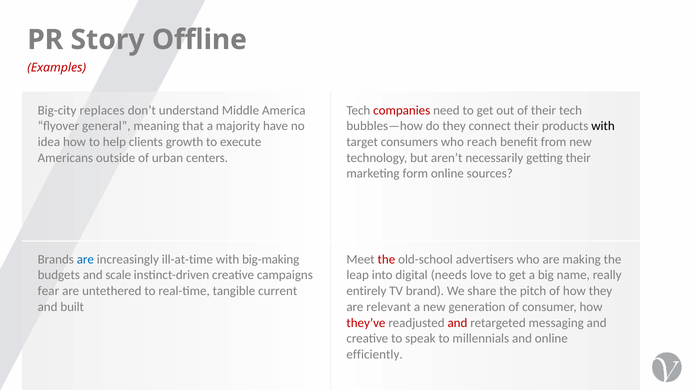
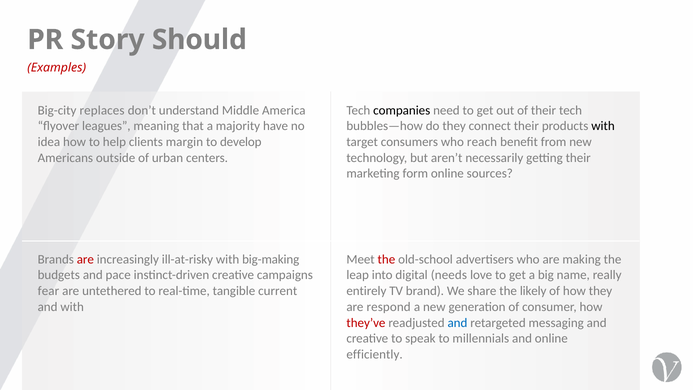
Offline: Offline -> Should
companies colour: red -> black
general: general -> leagues
growth: growth -> margin
execute: execute -> develop
are at (85, 259) colour: blue -> red
ill-at-time: ill-at-time -> ill-at-risky
scale: scale -> pace
pitch: pitch -> likely
and built: built -> with
relevant: relevant -> respond
and at (457, 323) colour: red -> blue
